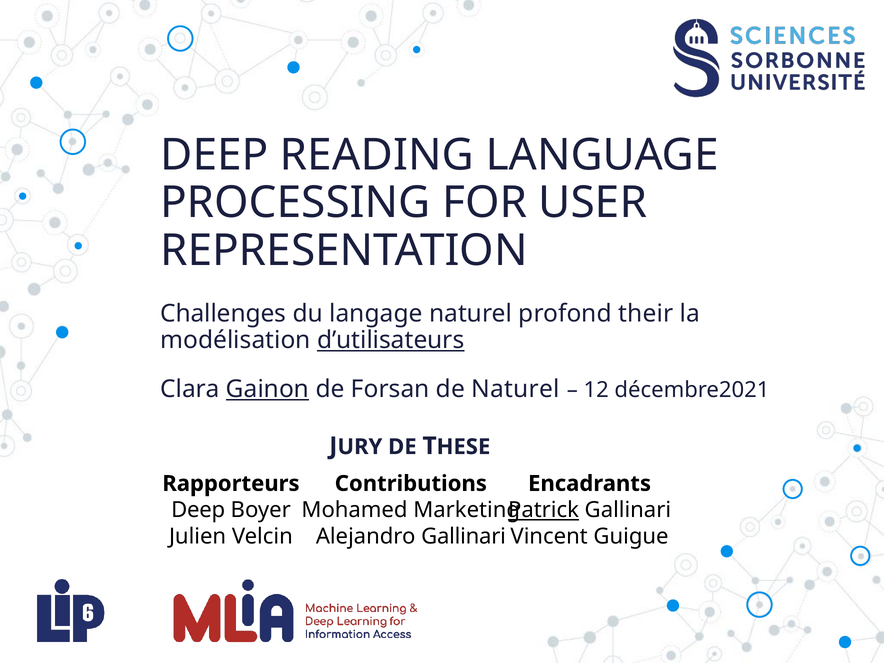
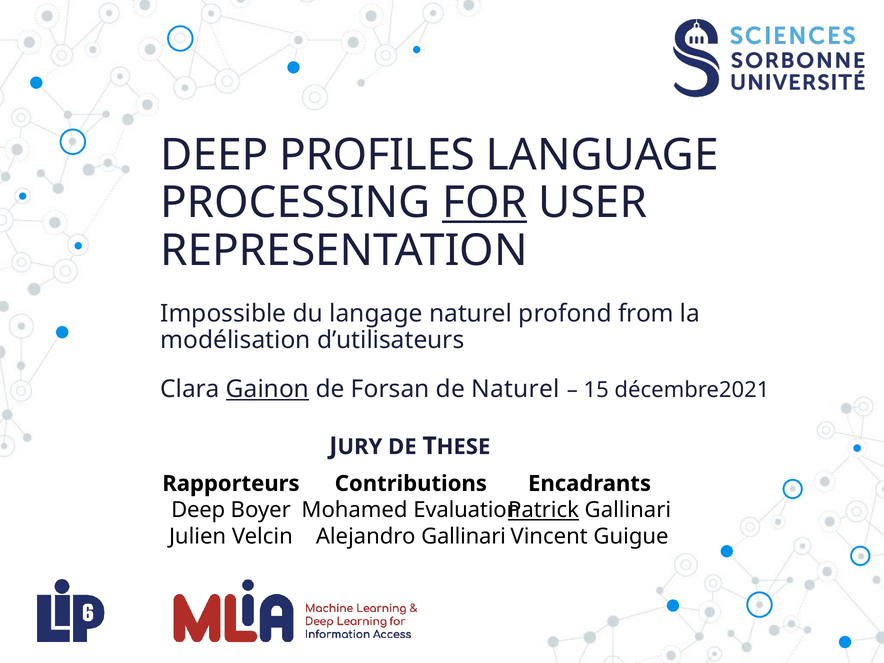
READING: READING -> PROFILES
FOR underline: none -> present
Challenges: Challenges -> Impossible
their: their -> from
d’utilisateurs underline: present -> none
12: 12 -> 15
Marketing: Marketing -> Evaluation
